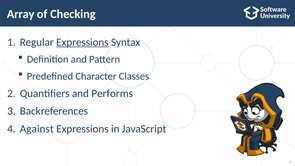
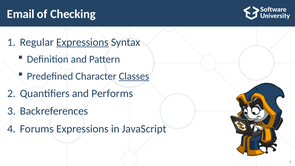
Array: Array -> Email
Classes underline: none -> present
Against: Against -> Forums
